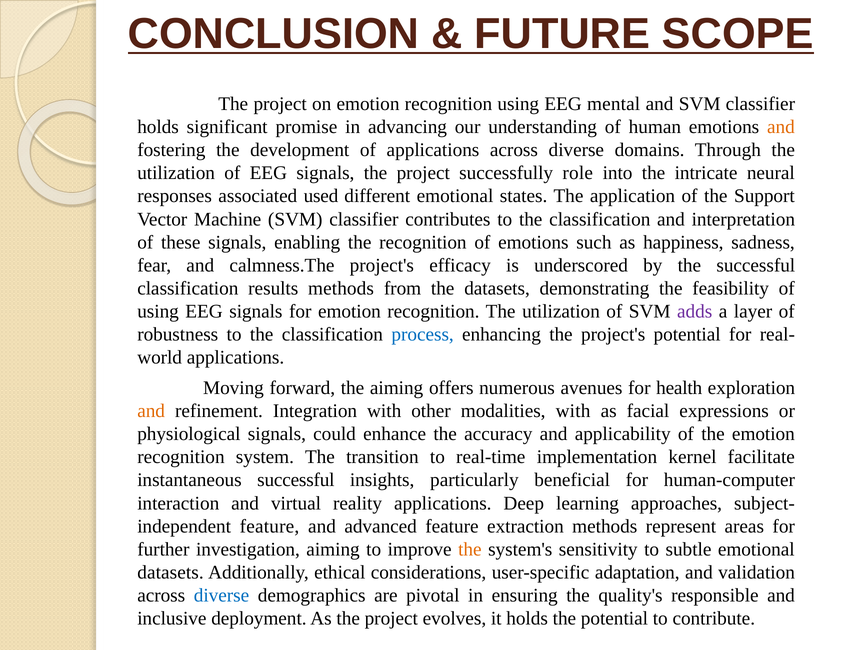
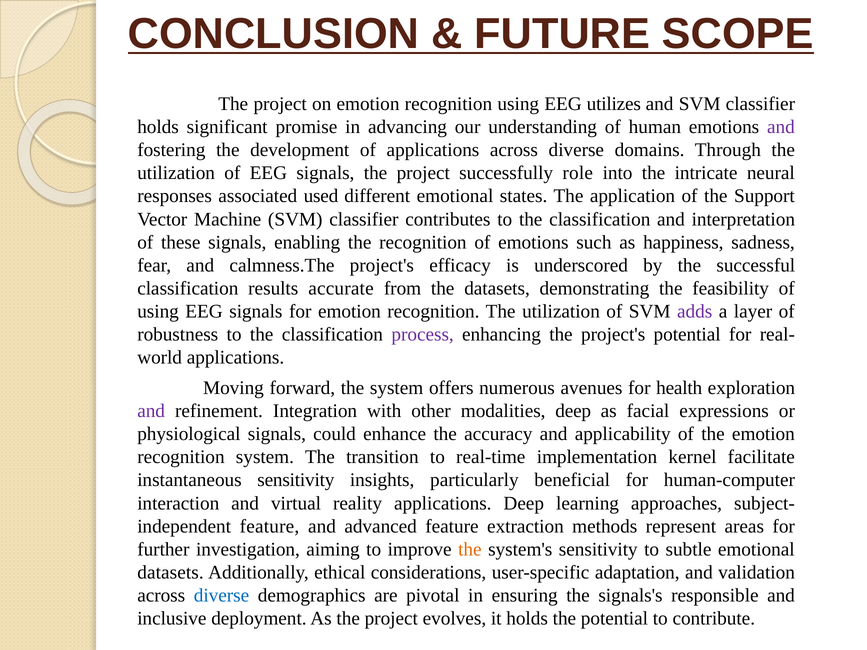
mental: mental -> utilizes
and at (781, 127) colour: orange -> purple
results methods: methods -> accurate
process colour: blue -> purple
the aiming: aiming -> system
and at (151, 411) colour: orange -> purple
modalities with: with -> deep
instantaneous successful: successful -> sensitivity
quality's: quality's -> signals's
